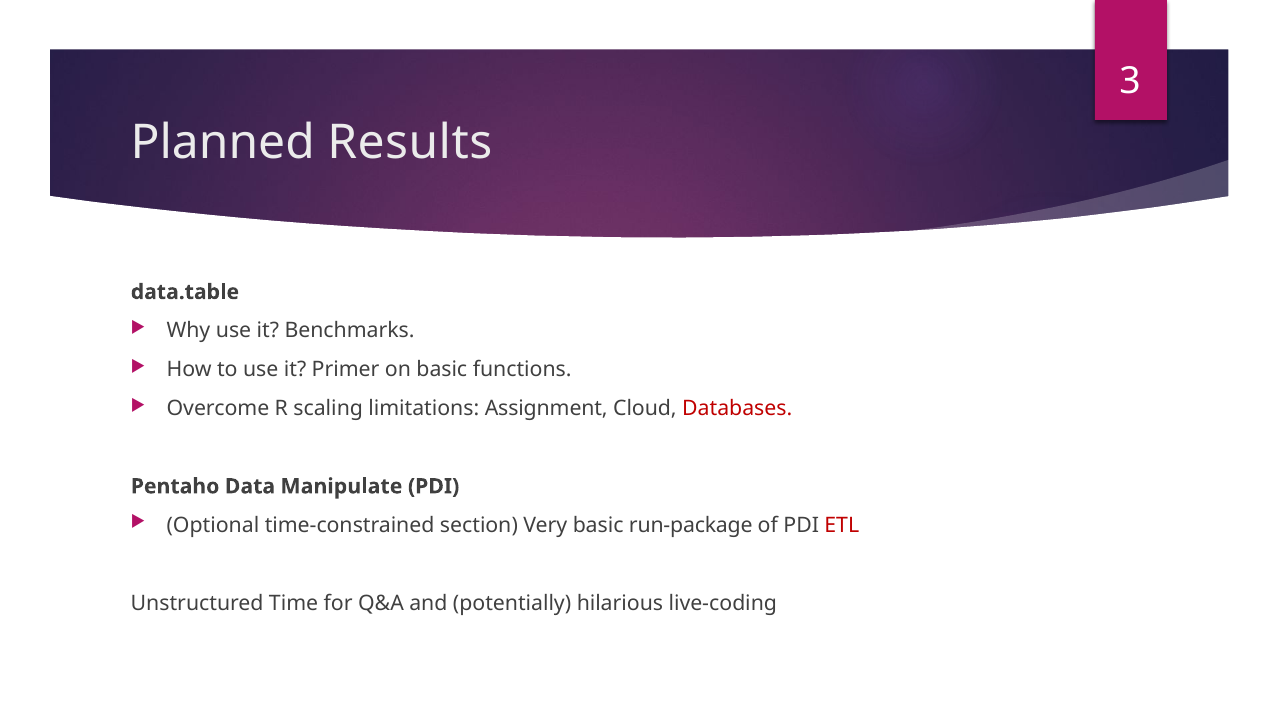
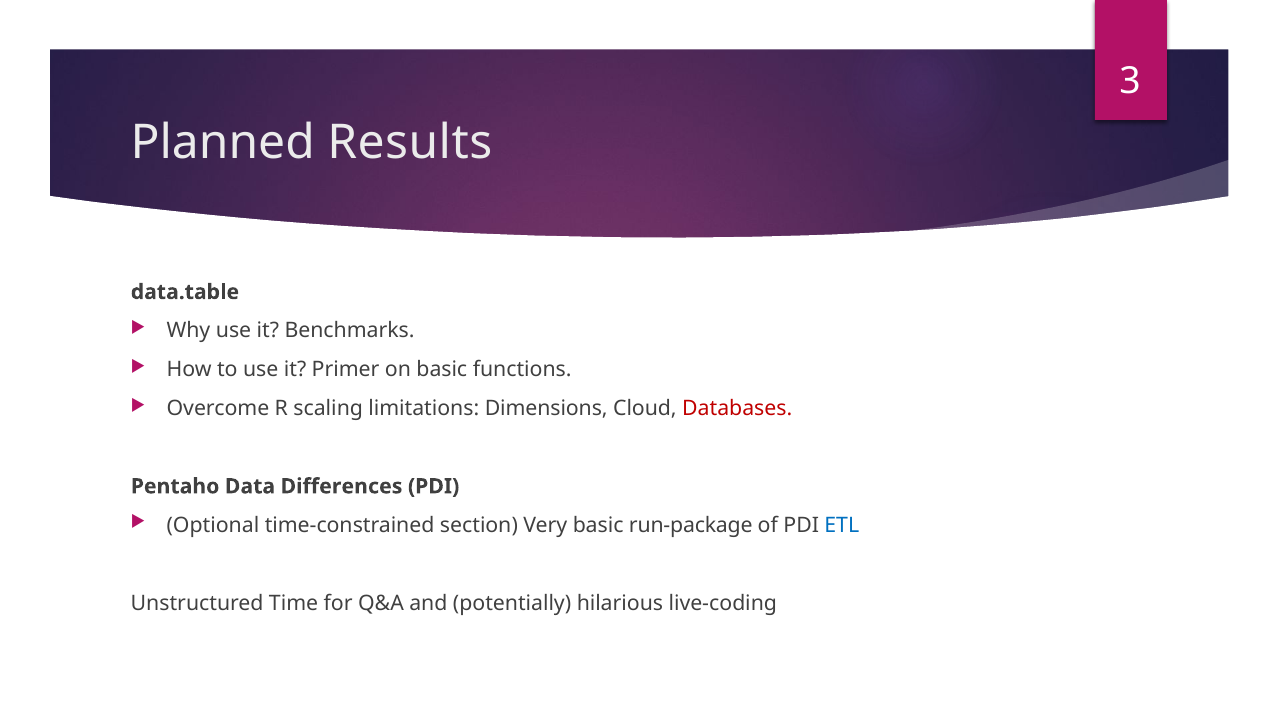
Assignment: Assignment -> Dimensions
Manipulate: Manipulate -> Differences
ETL colour: red -> blue
